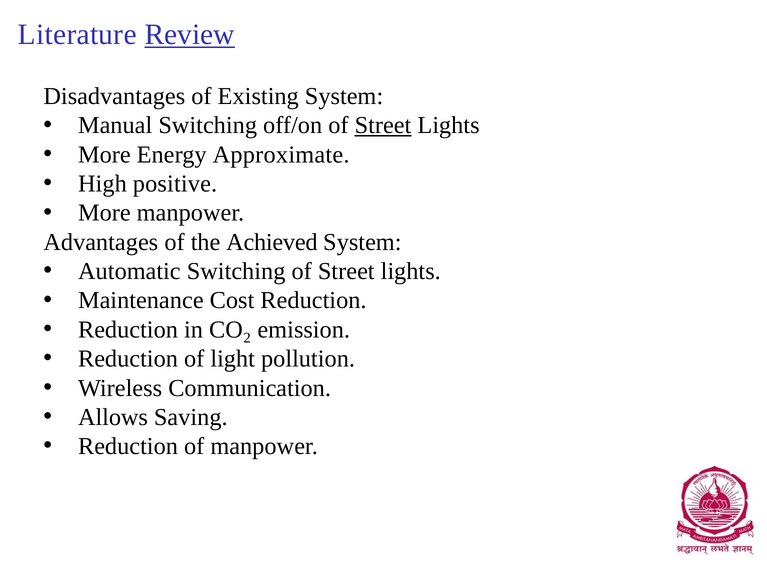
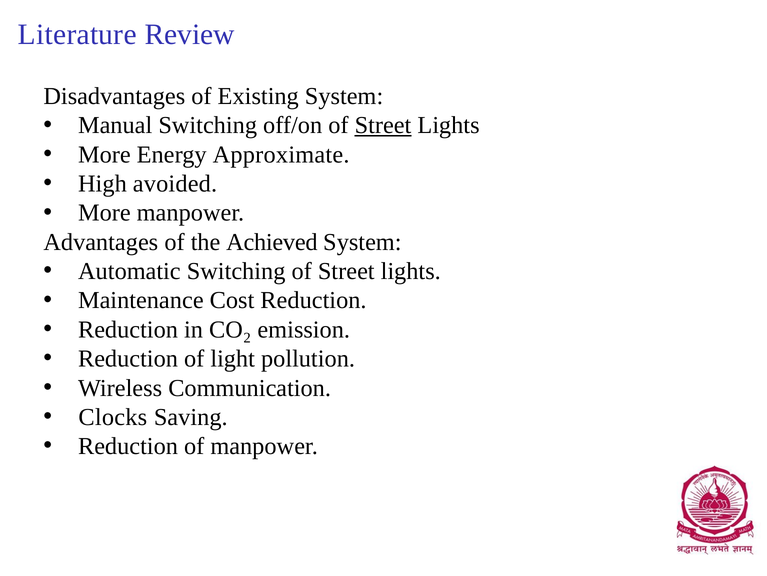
Review underline: present -> none
positive: positive -> avoided
Allows: Allows -> Clocks
